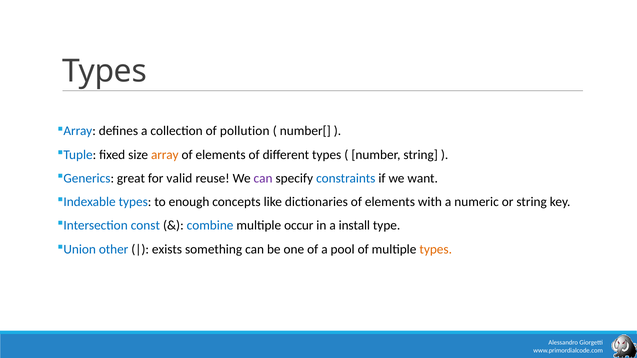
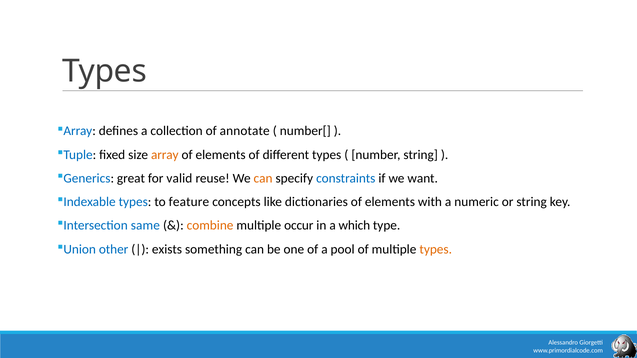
pollution: pollution -> annotate
can at (263, 178) colour: purple -> orange
enough: enough -> feature
const: const -> same
combine colour: blue -> orange
install: install -> which
